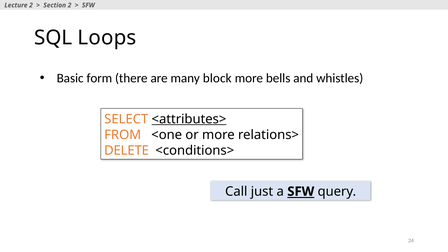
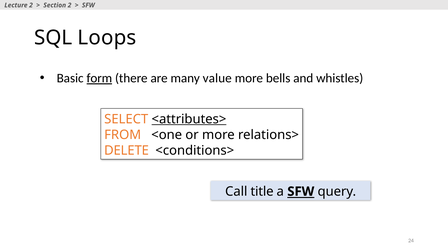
form underline: none -> present
block: block -> value
just: just -> title
